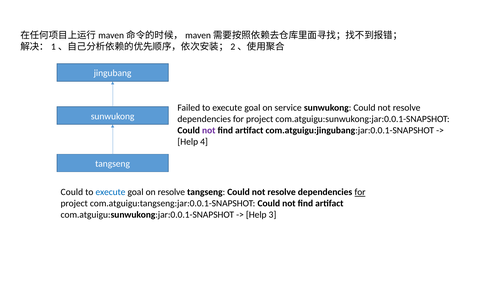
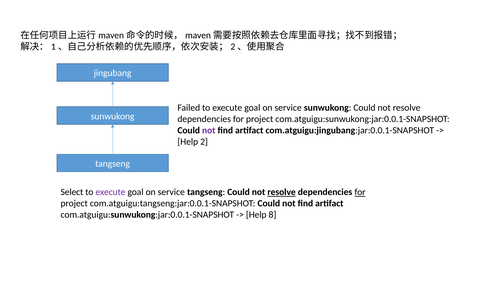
4: 4 -> 2
Could at (72, 193): Could -> Select
execute at (110, 193) colour: blue -> purple
resolve at (171, 193): resolve -> service
resolve at (282, 193) underline: none -> present
3: 3 -> 8
